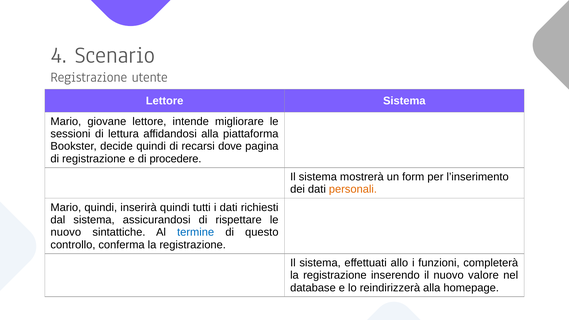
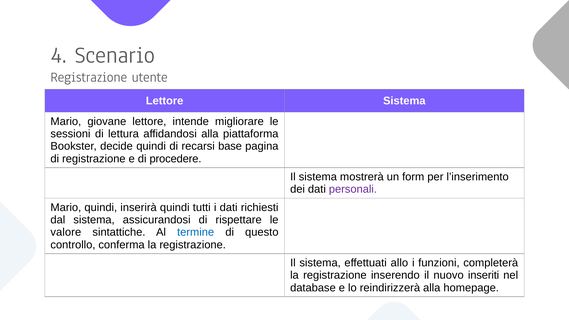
dove: dove -> base
personali colour: orange -> purple
nuovo at (66, 232): nuovo -> valore
valore: valore -> inseriti
